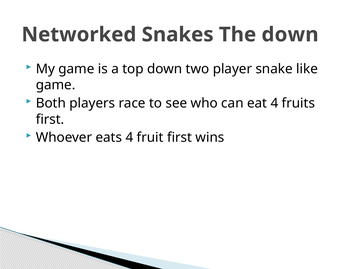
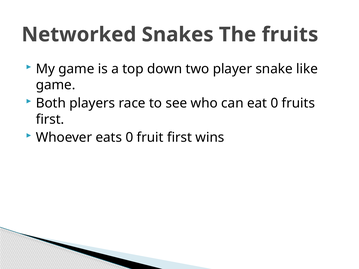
The down: down -> fruits
eat 4: 4 -> 0
eats 4: 4 -> 0
